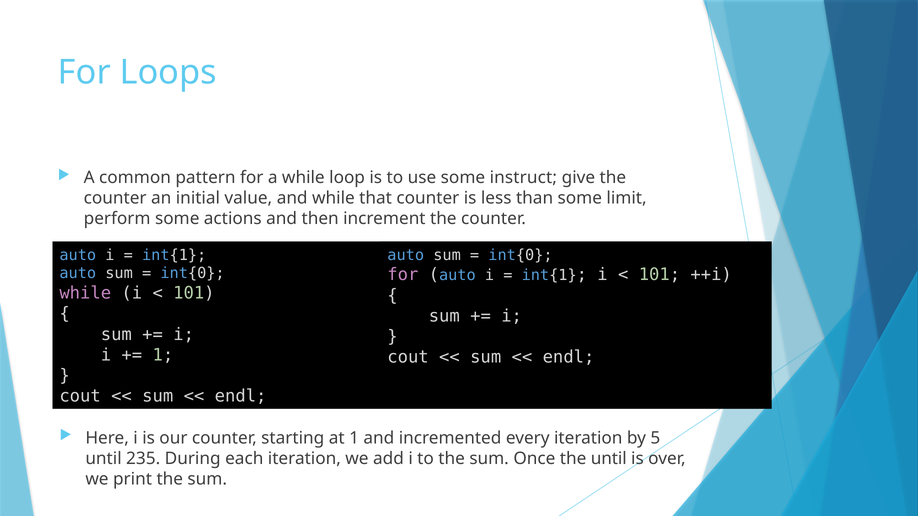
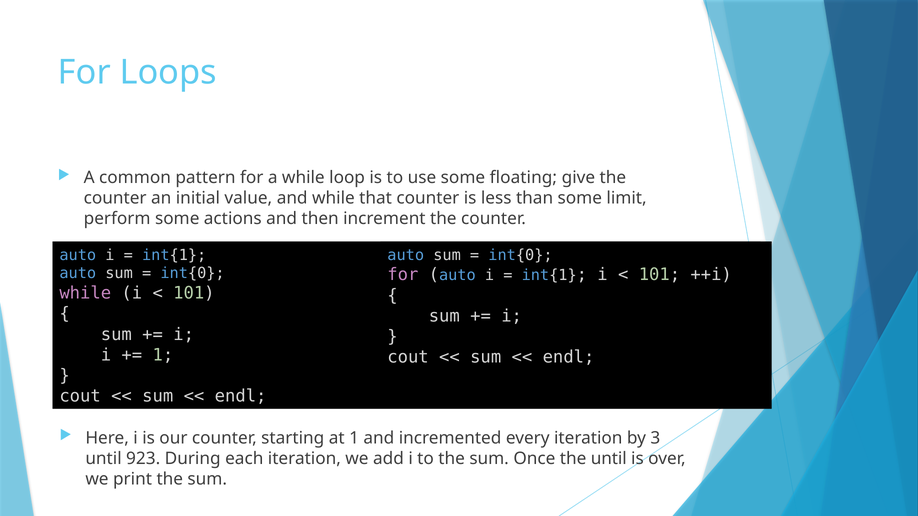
instruct: instruct -> floating
5: 5 -> 3
235: 235 -> 923
